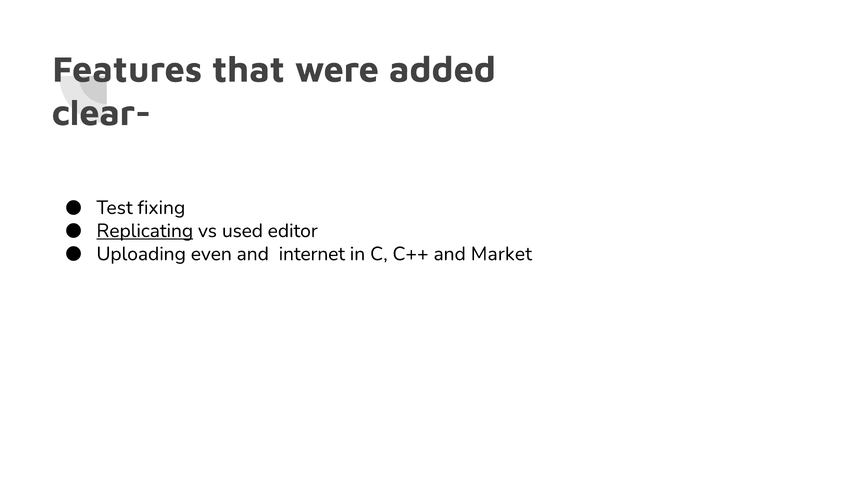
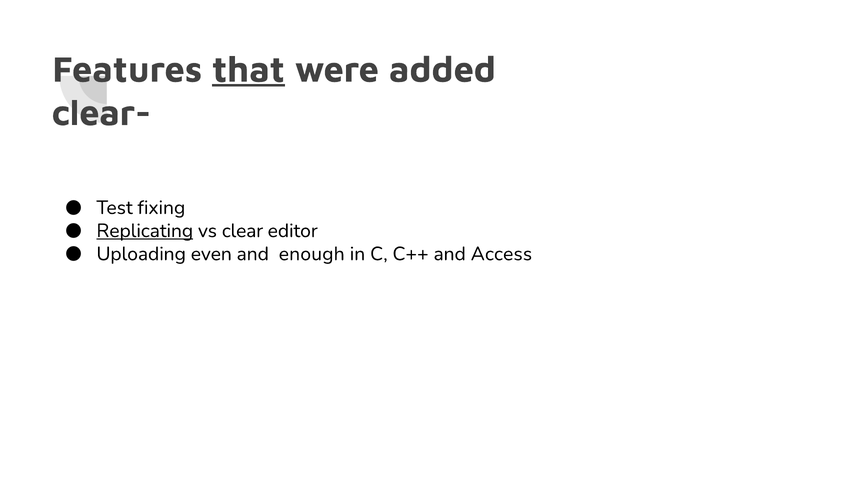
that underline: none -> present
used: used -> clear
internet: internet -> enough
Market: Market -> Access
